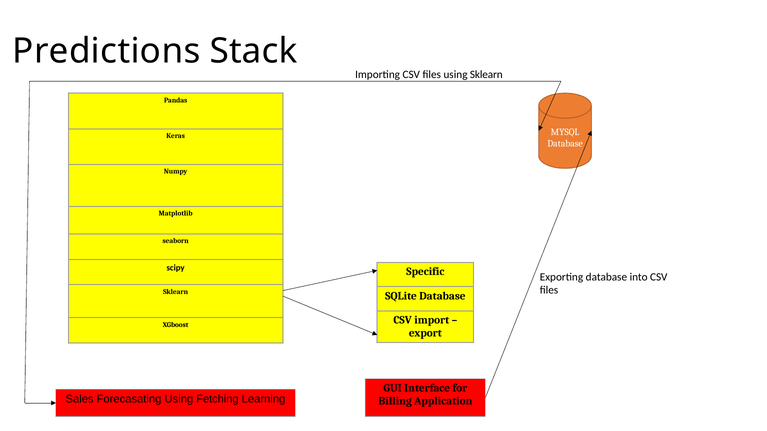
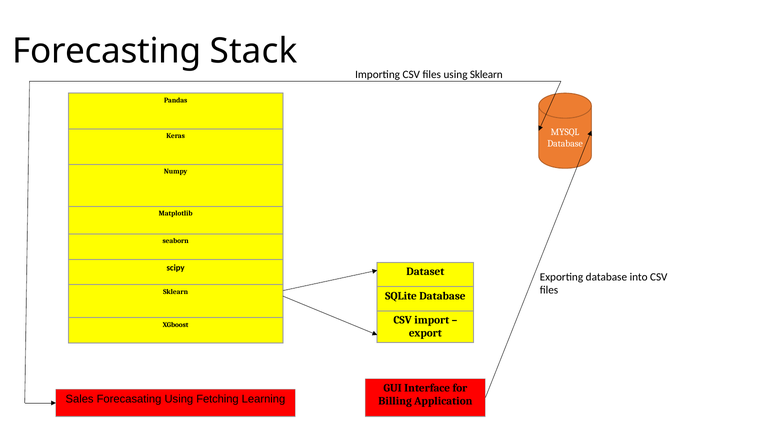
Predictions: Predictions -> Forecasting
Specific: Specific -> Dataset
